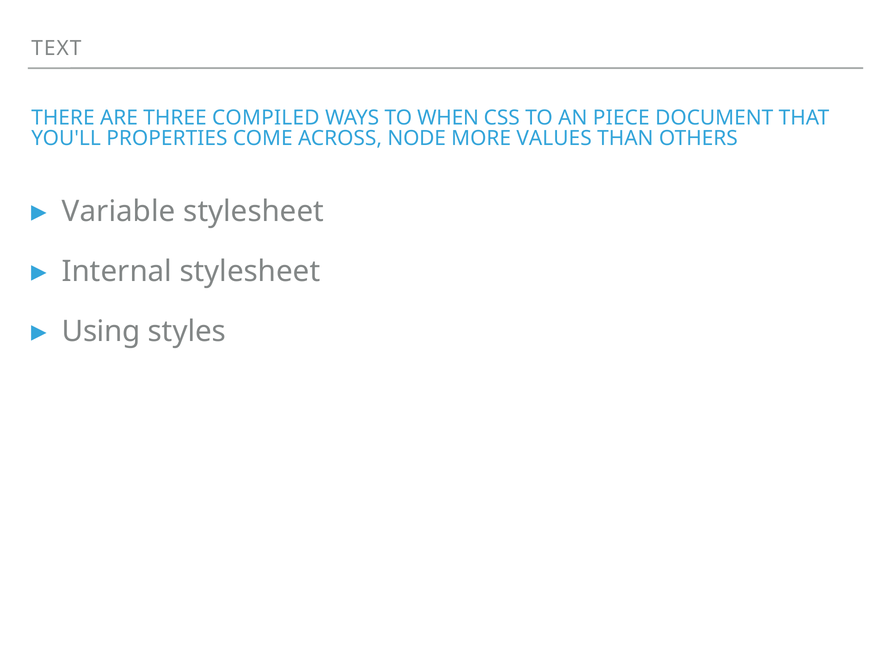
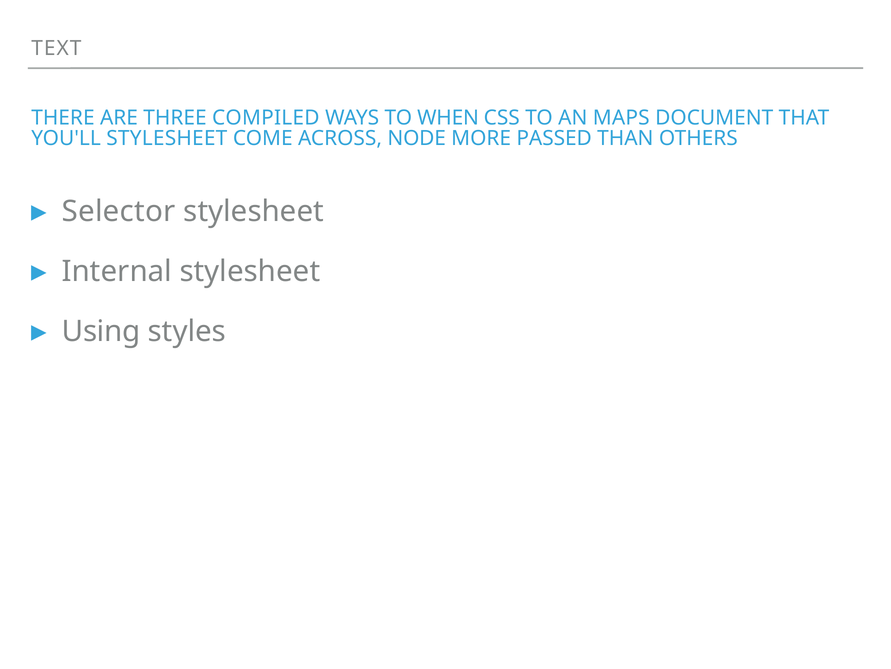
PIECE: PIECE -> MAPS
YOU'LL PROPERTIES: PROPERTIES -> STYLESHEET
VALUES: VALUES -> PASSED
Variable: Variable -> Selector
